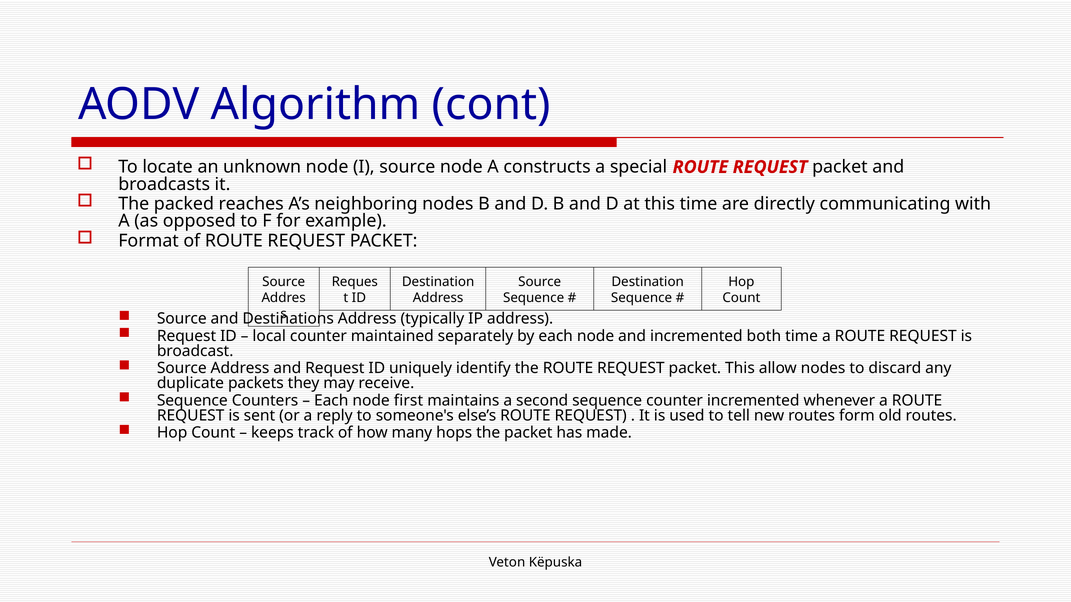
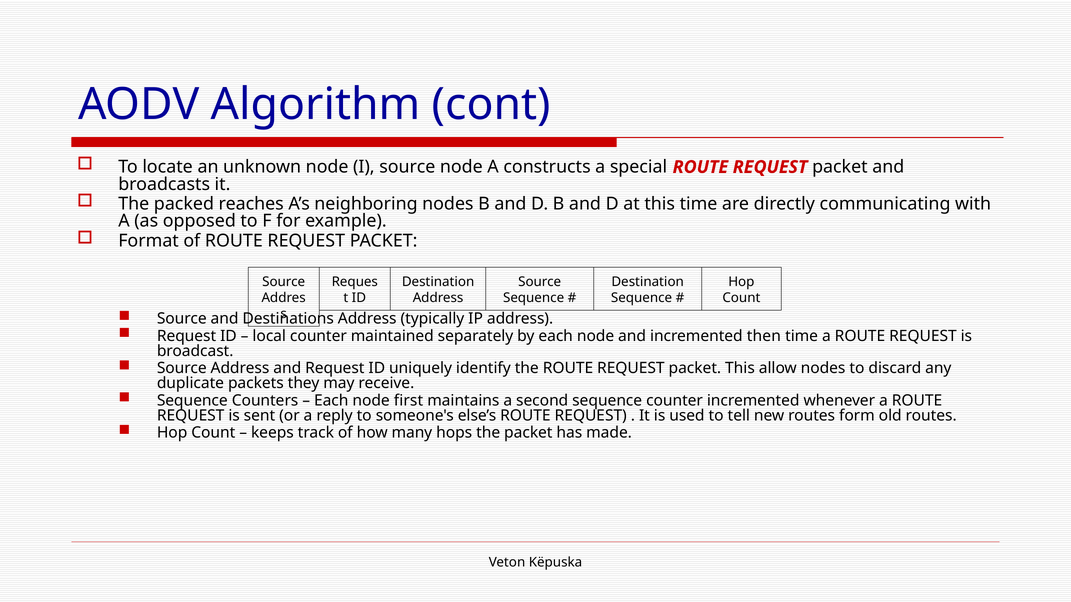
both: both -> then
